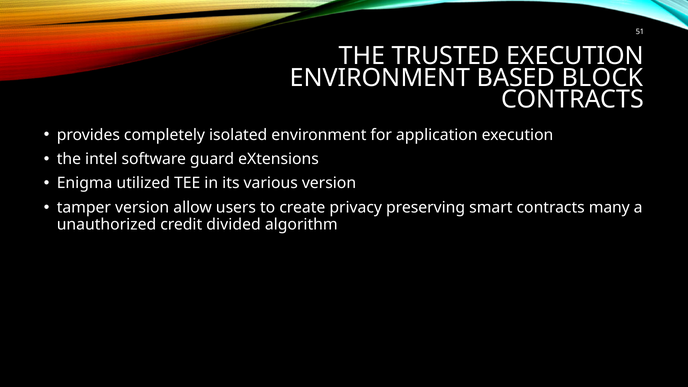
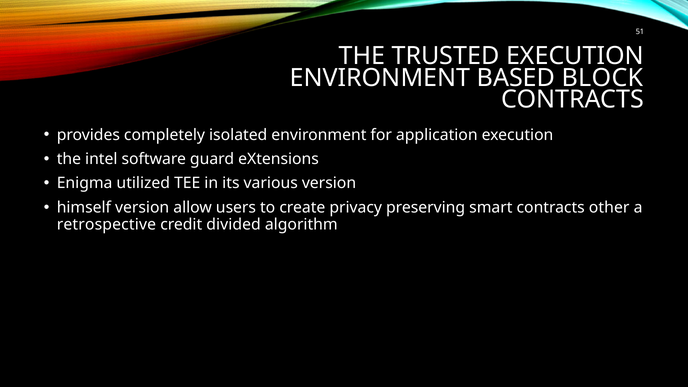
tamper: tamper -> himself
many: many -> other
unauthorized: unauthorized -> retrospective
